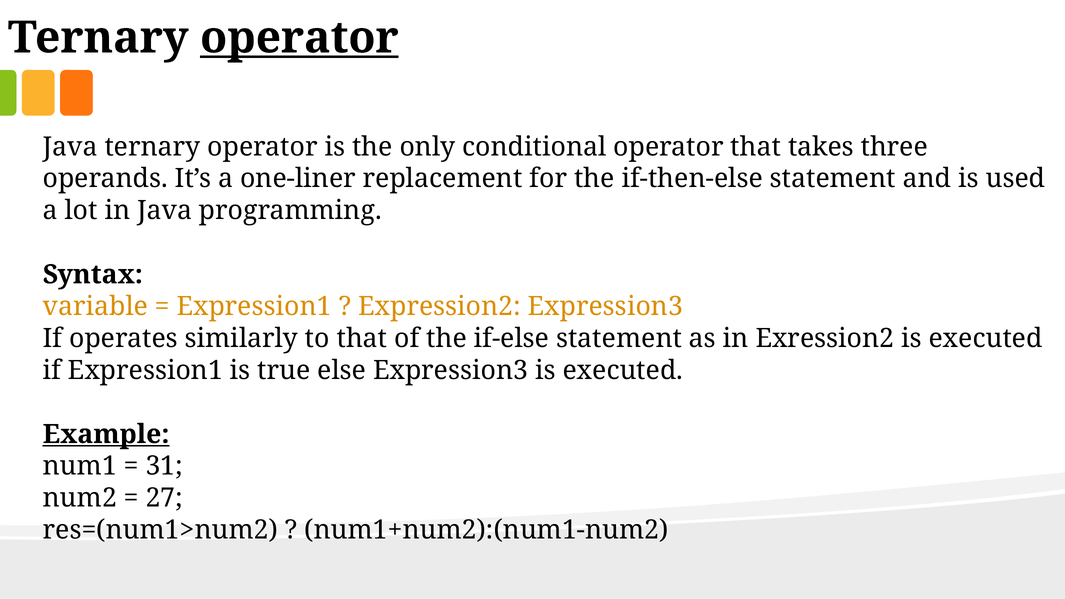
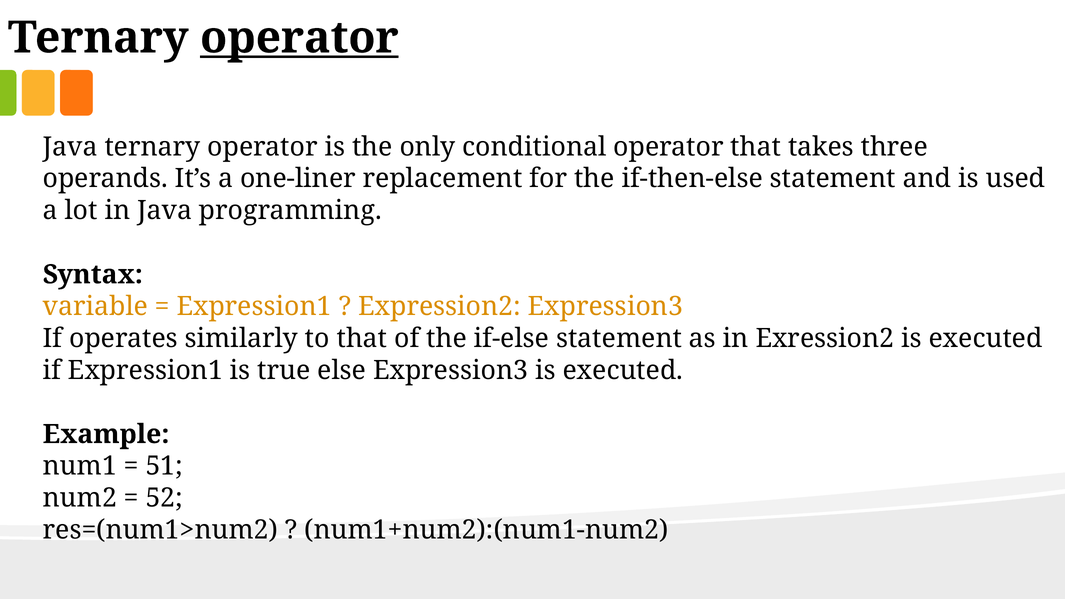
Example underline: present -> none
31: 31 -> 51
27: 27 -> 52
